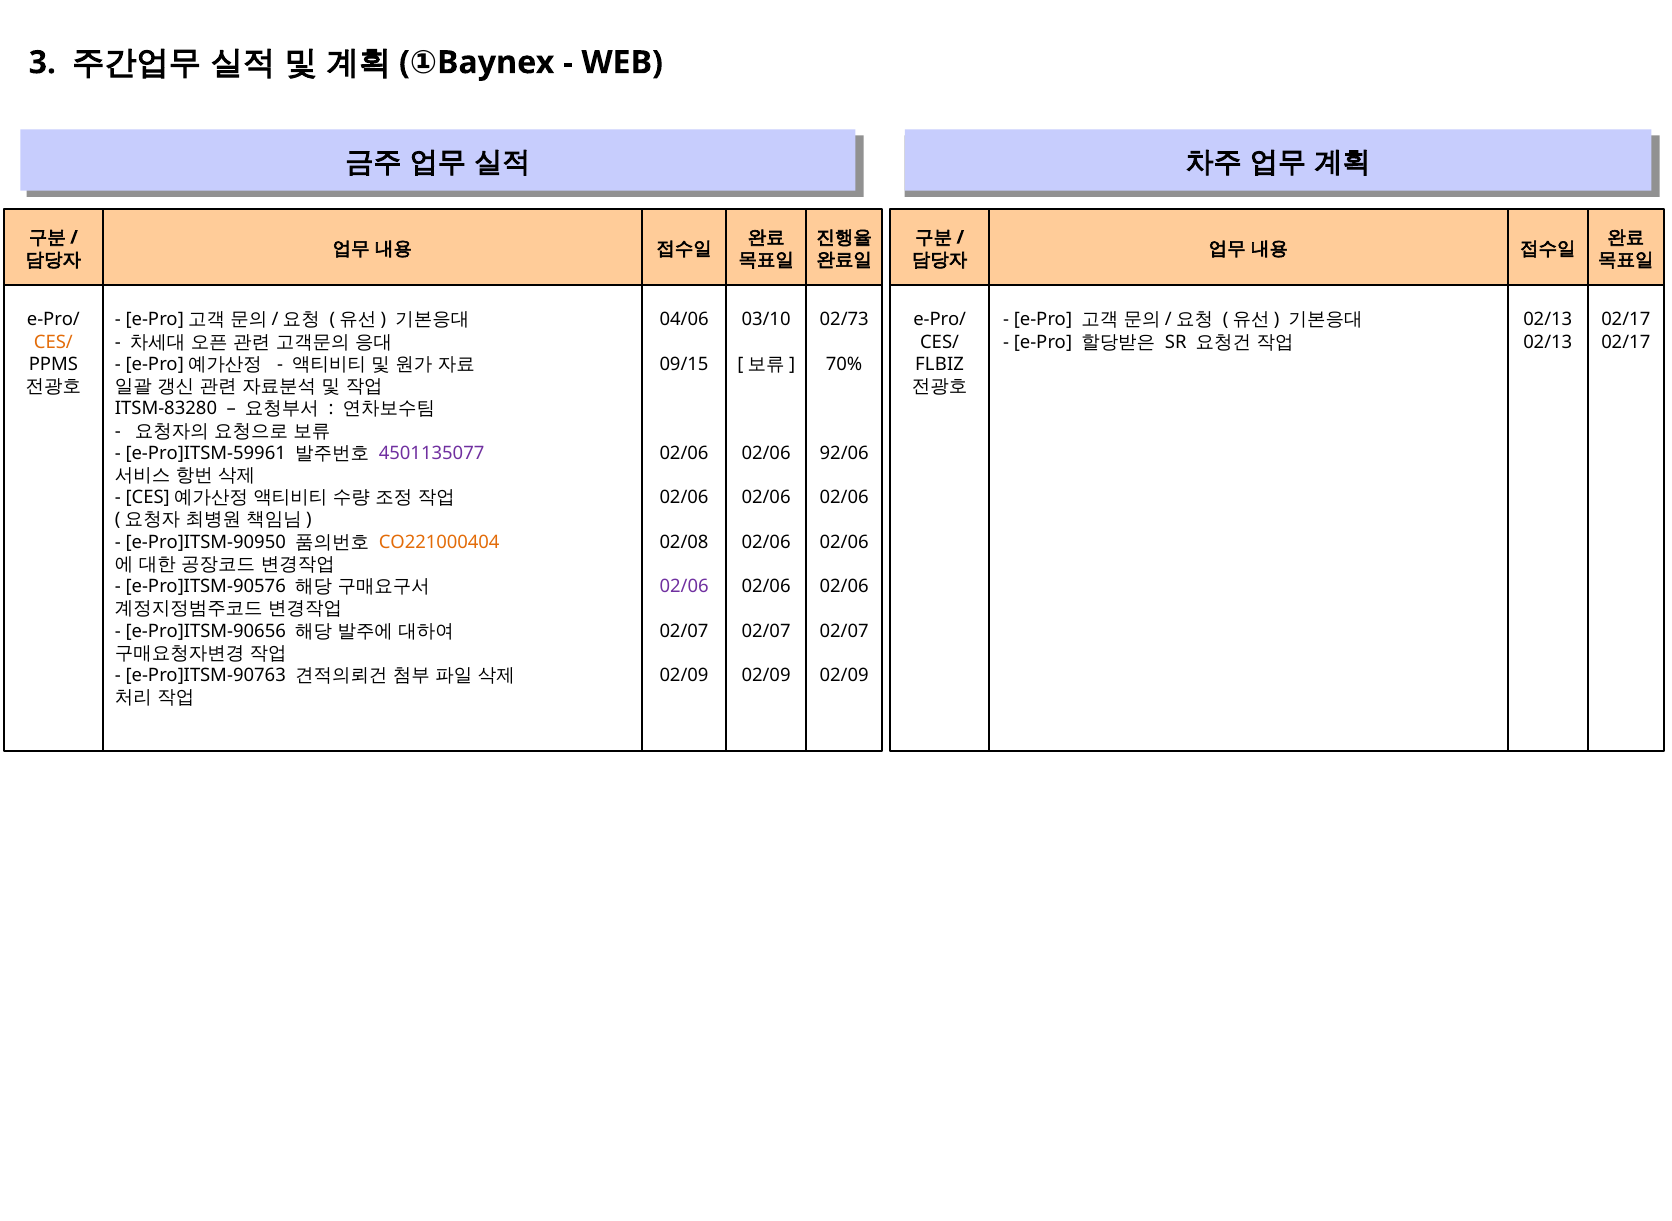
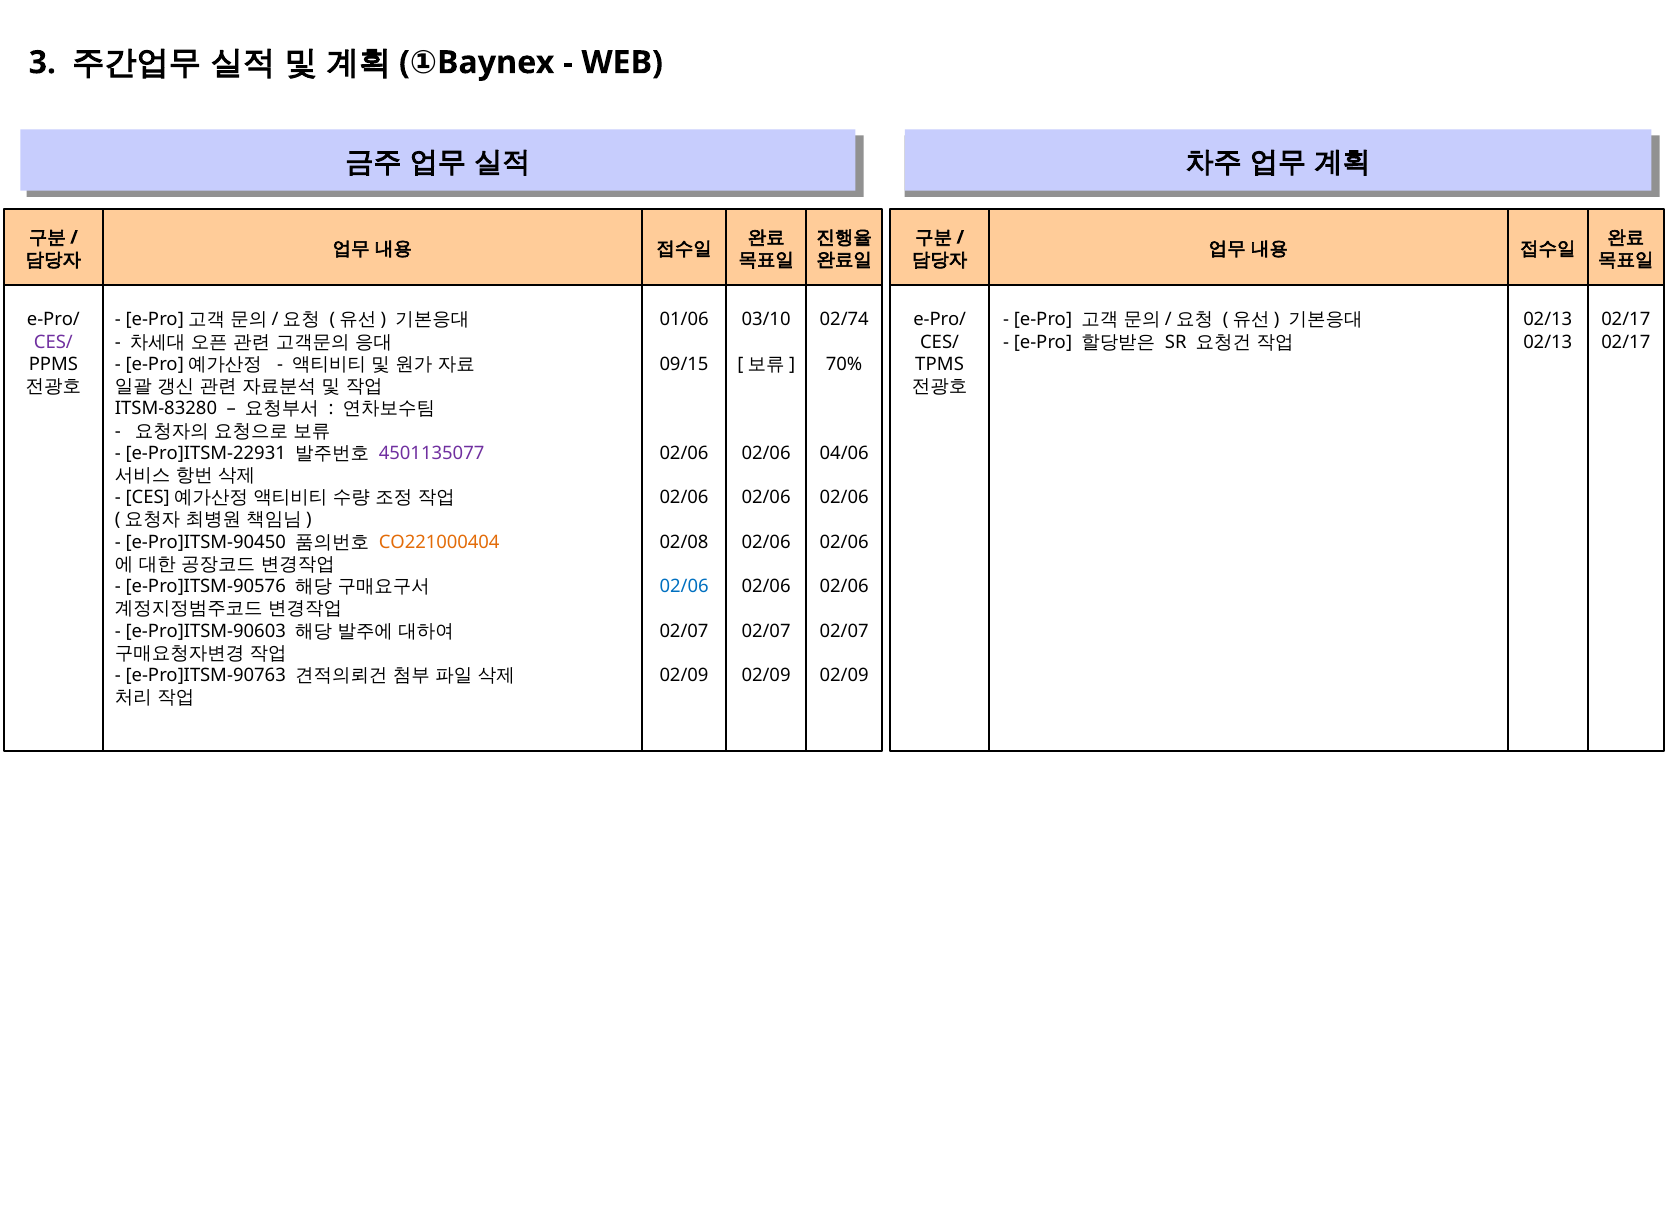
04/06: 04/06 -> 01/06
02/73: 02/73 -> 02/74
CES/ at (53, 342) colour: orange -> purple
FLBIZ: FLBIZ -> TPMS
e-Pro]ITSM-59961: e-Pro]ITSM-59961 -> e-Pro]ITSM-22931
92/06: 92/06 -> 04/06
e-Pro]ITSM-90950: e-Pro]ITSM-90950 -> e-Pro]ITSM-90450
02/06 at (684, 586) colour: purple -> blue
e-Pro]ITSM-90656: e-Pro]ITSM-90656 -> e-Pro]ITSM-90603
